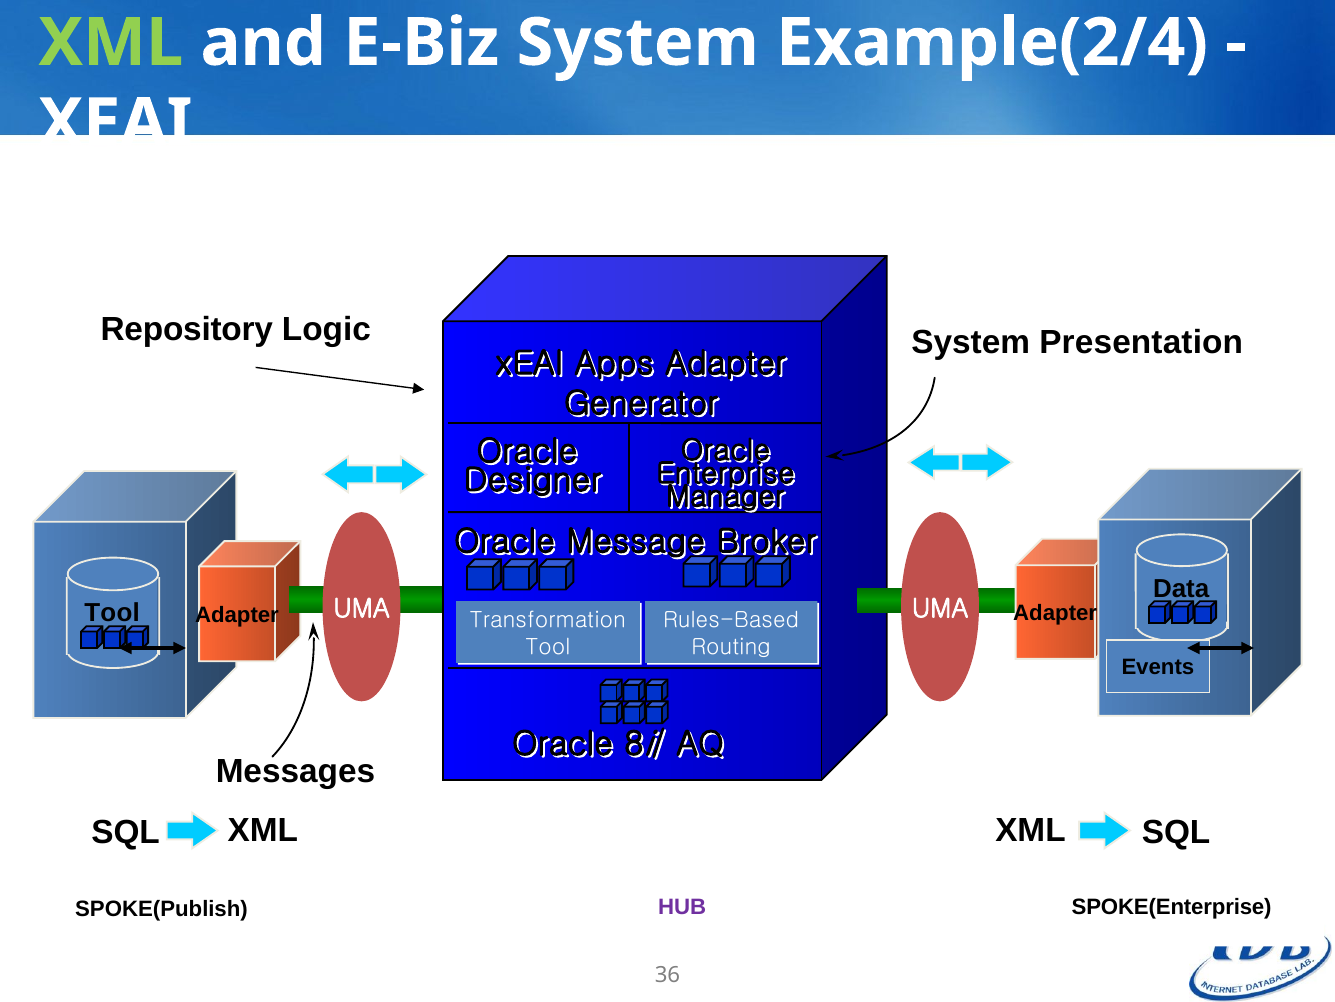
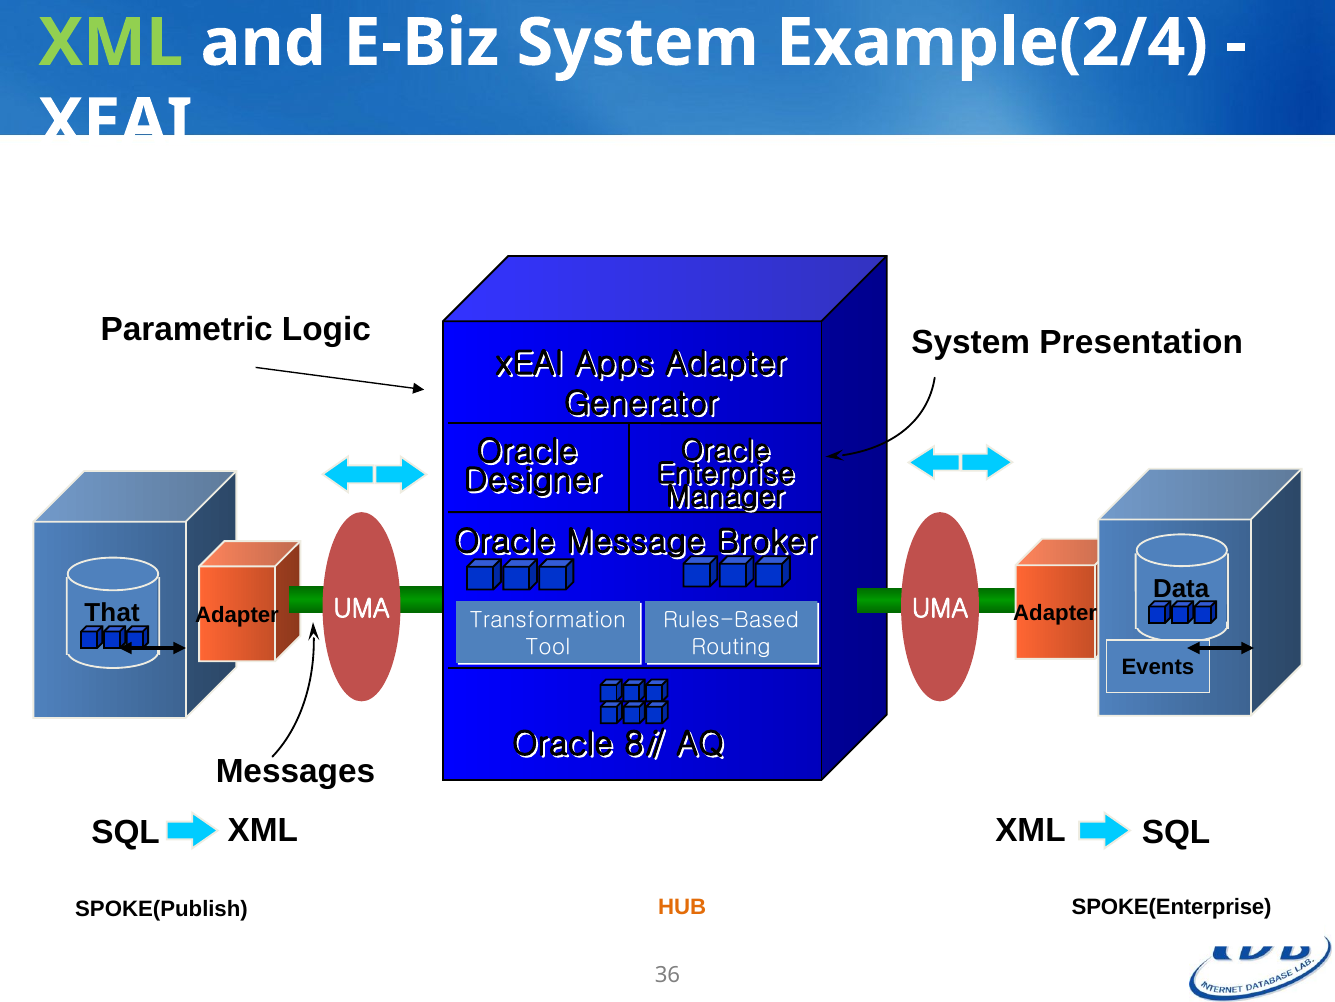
Repository: Repository -> Parametric
Tool at (112, 612): Tool -> That
HUB colour: purple -> orange
